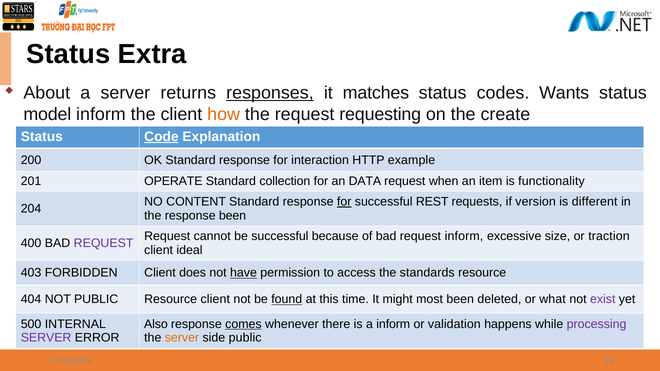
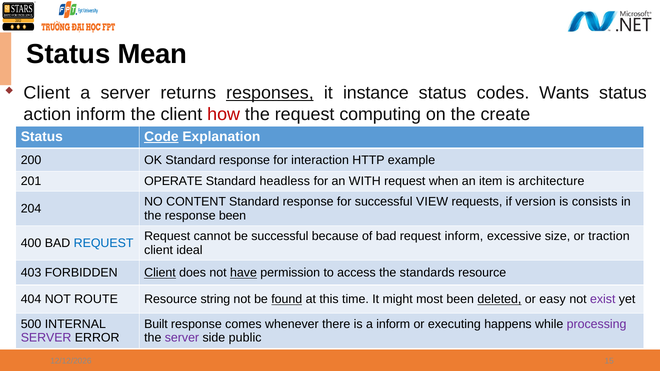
Extra: Extra -> Mean
About at (47, 93): About -> Client
matches: matches -> instance
model: model -> action
how colour: orange -> red
requesting: requesting -> computing
collection: collection -> headless
DATA: DATA -> WITH
functionality: functionality -> architecture
for at (344, 202) underline: present -> none
REST: REST -> VIEW
different: different -> consists
REQUEST at (104, 243) colour: purple -> blue
Client at (160, 273) underline: none -> present
NOT PUBLIC: PUBLIC -> ROUTE
Resource client: client -> string
deleted underline: none -> present
what: what -> easy
Also: Also -> Built
comes underline: present -> none
validation: validation -> executing
server at (182, 338) colour: orange -> purple
